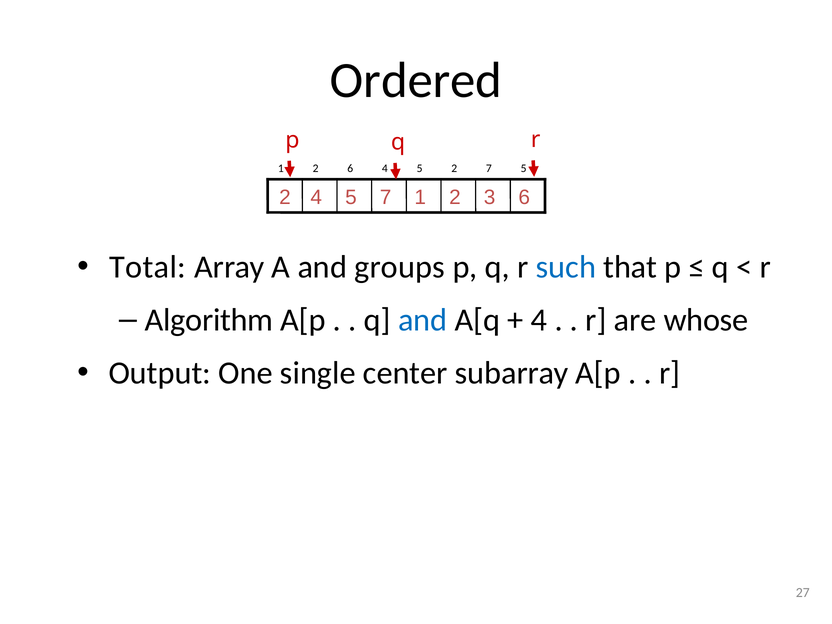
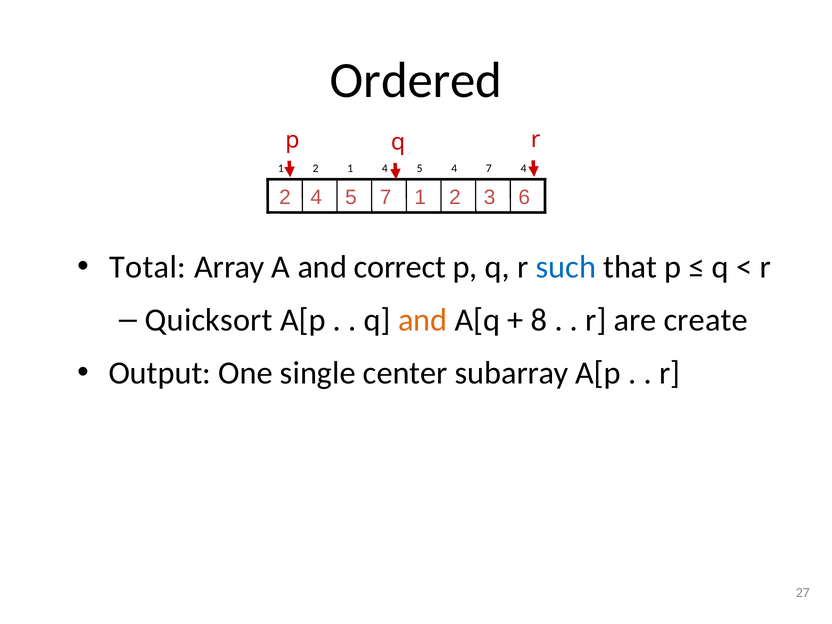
1 2 6: 6 -> 1
4 5 2: 2 -> 4
5 at (524, 168): 5 -> 4
groups: groups -> correct
Algorithm: Algorithm -> Quicksort
and at (423, 320) colour: blue -> orange
4 at (539, 320): 4 -> 8
whose: whose -> create
